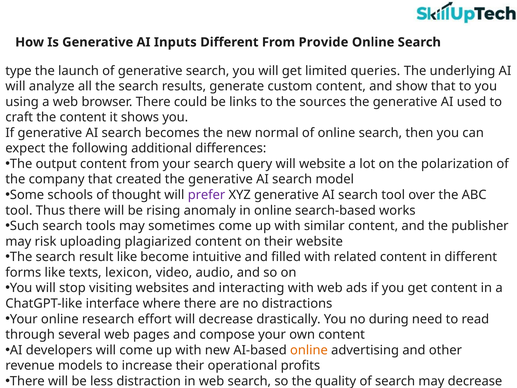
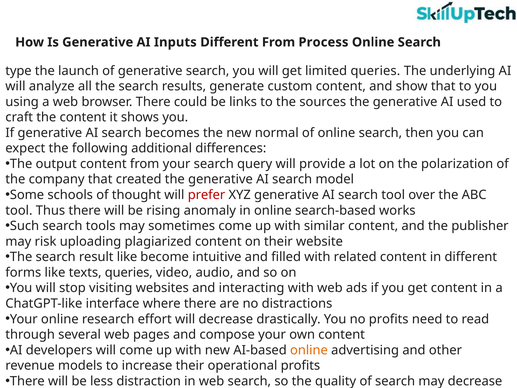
Provide: Provide -> Process
will website: website -> provide
prefer colour: purple -> red
texts lexicon: lexicon -> queries
no during: during -> profits
